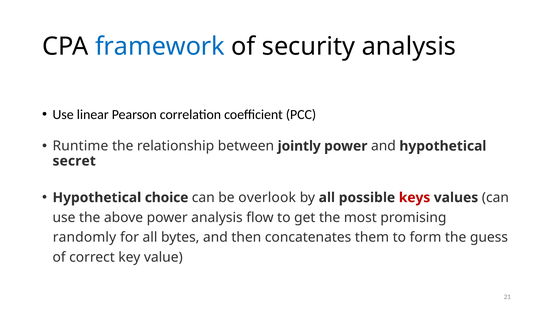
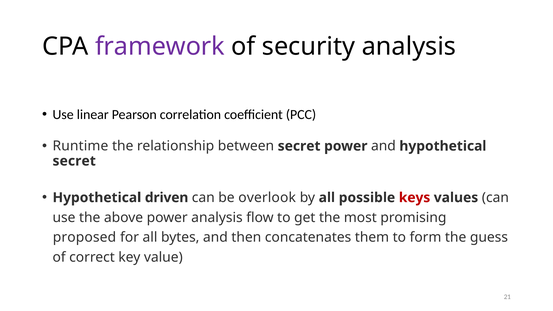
framework colour: blue -> purple
between jointly: jointly -> secret
choice: choice -> driven
randomly: randomly -> proposed
